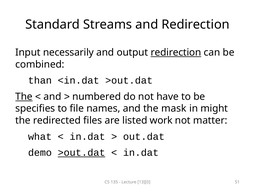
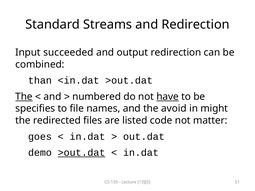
necessarily: necessarily -> succeeded
redirection at (176, 53) underline: present -> none
have underline: none -> present
mask: mask -> avoid
work: work -> code
what: what -> goes
